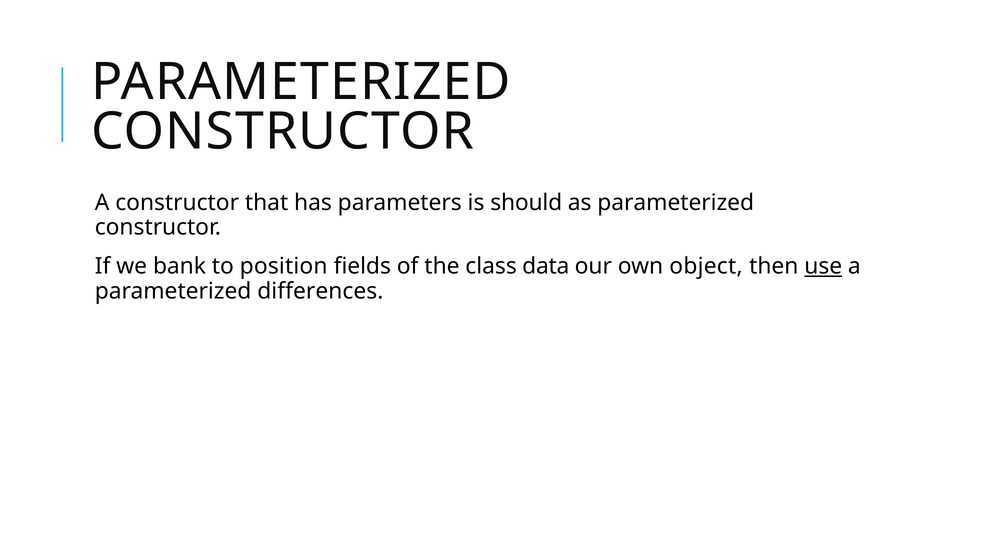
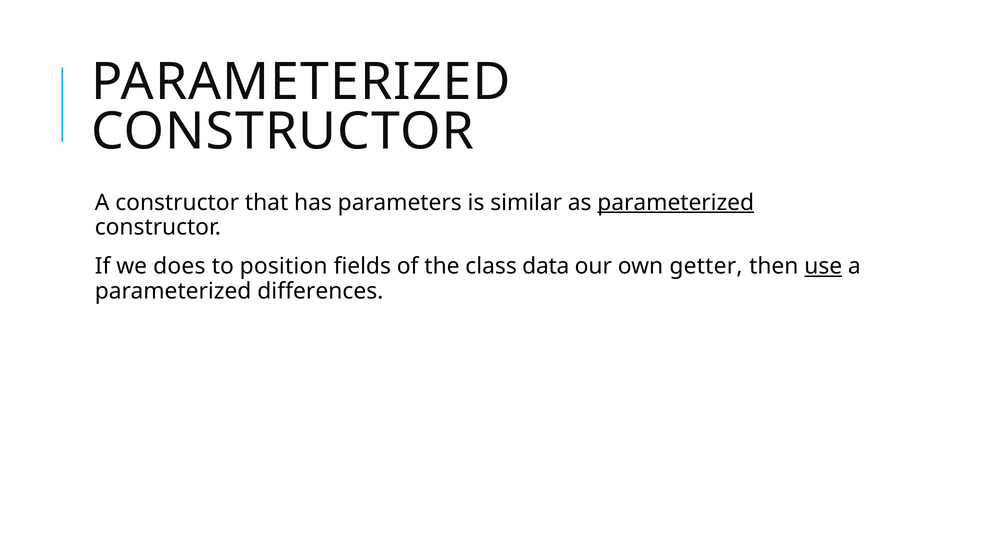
should: should -> similar
parameterized at (676, 203) underline: none -> present
bank: bank -> does
object: object -> getter
